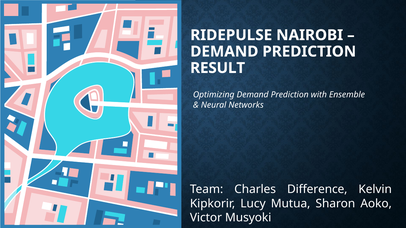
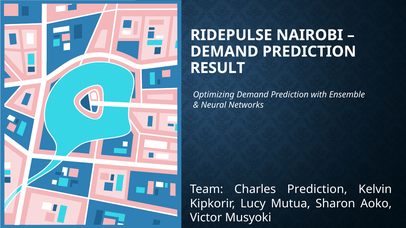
Charles Difference: Difference -> Prediction
